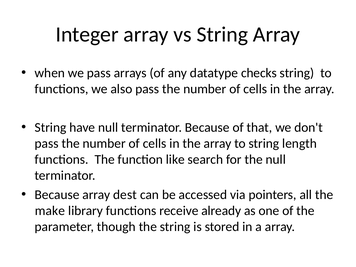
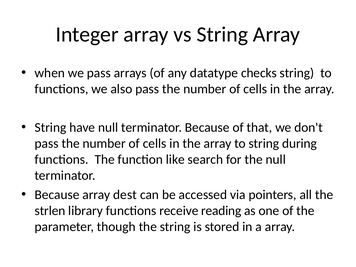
length: length -> during
make: make -> strlen
already: already -> reading
